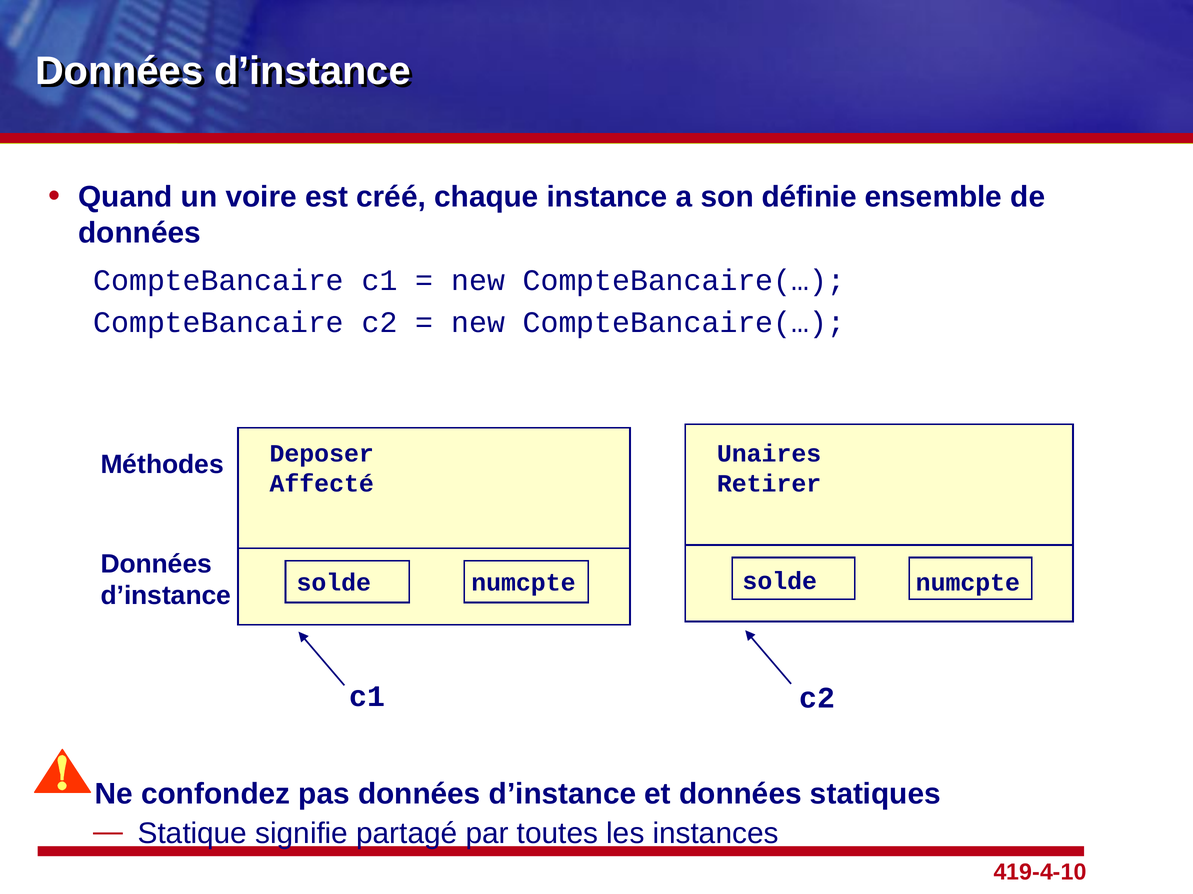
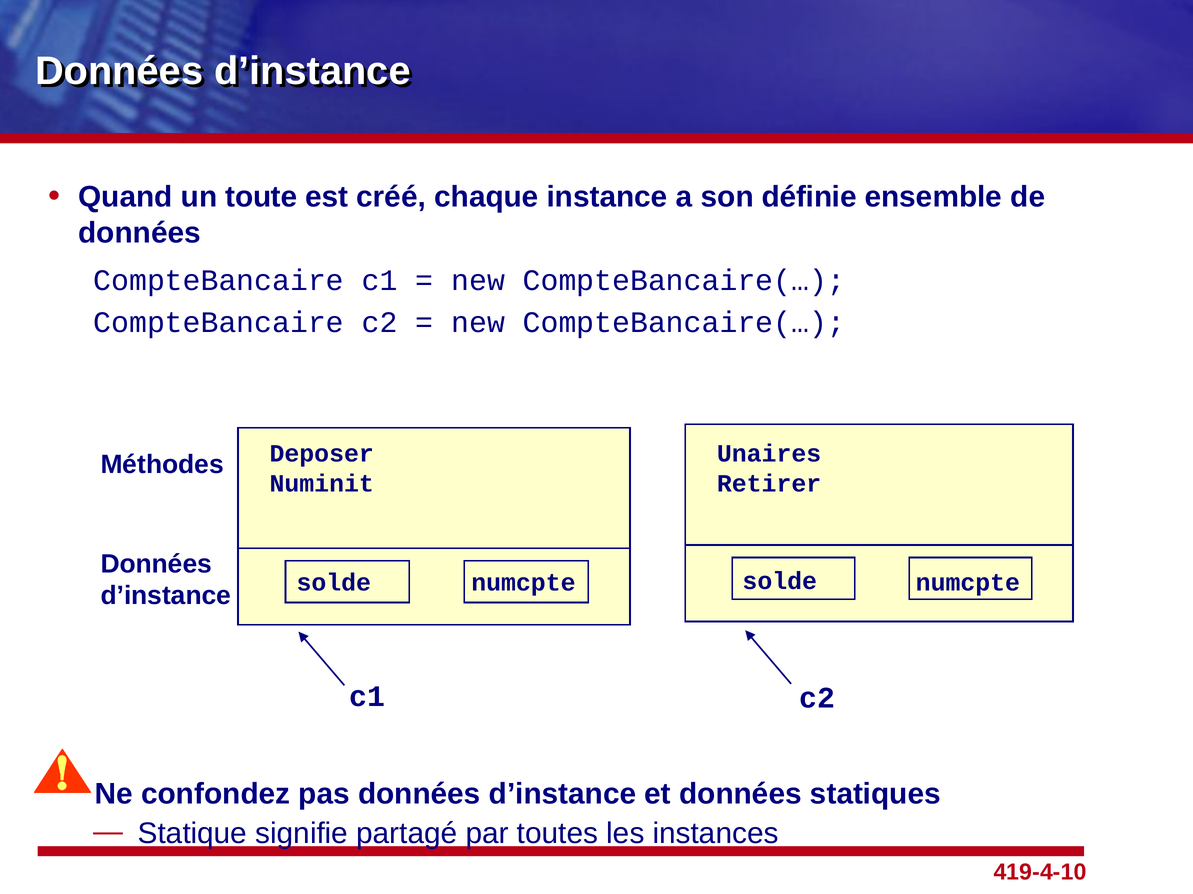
voire: voire -> toute
Affecté: Affecté -> Numinit
